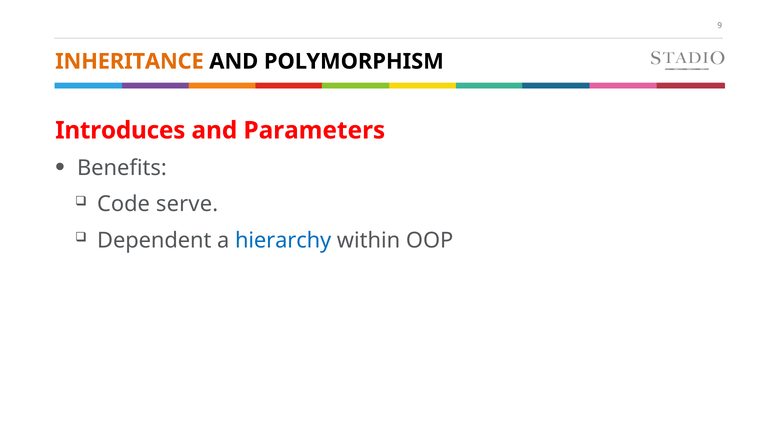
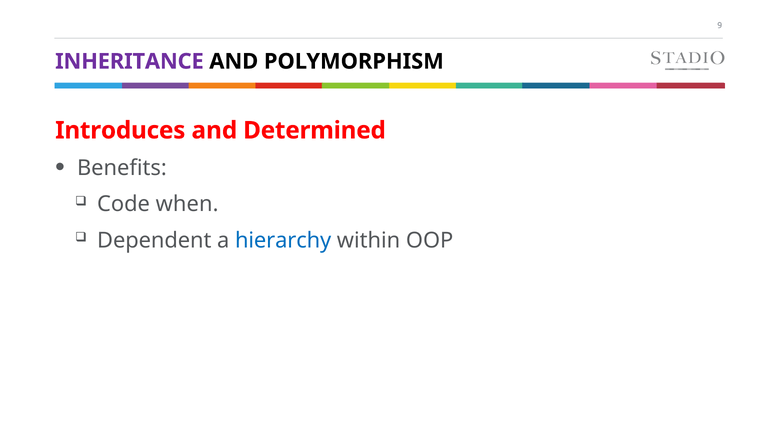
INHERITANCE colour: orange -> purple
Parameters: Parameters -> Determined
serve: serve -> when
